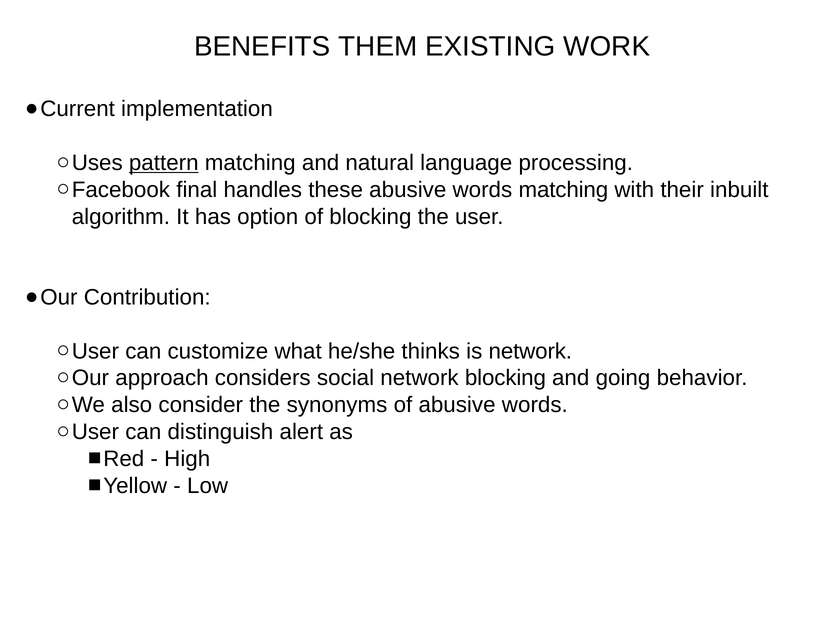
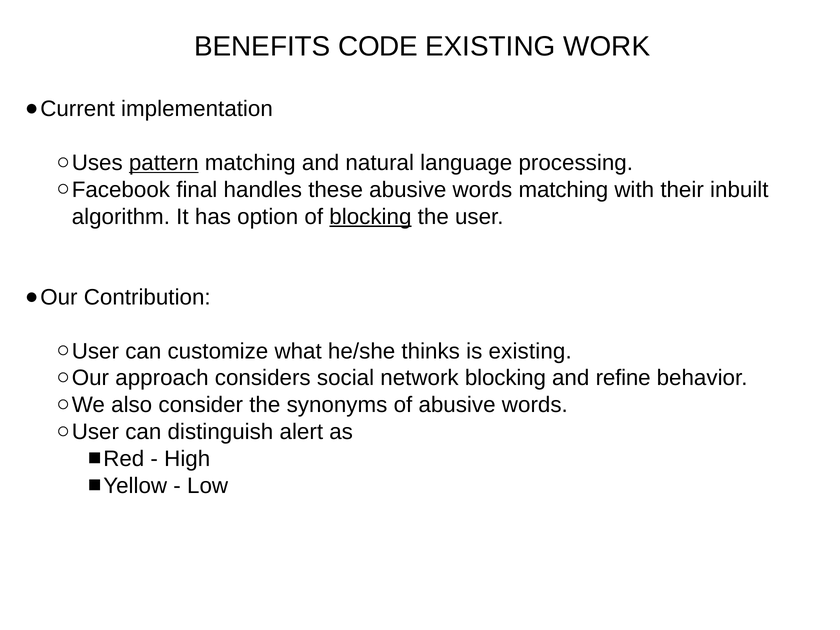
THEM: THEM -> CODE
blocking at (370, 217) underline: none -> present
is network: network -> existing
going: going -> refine
